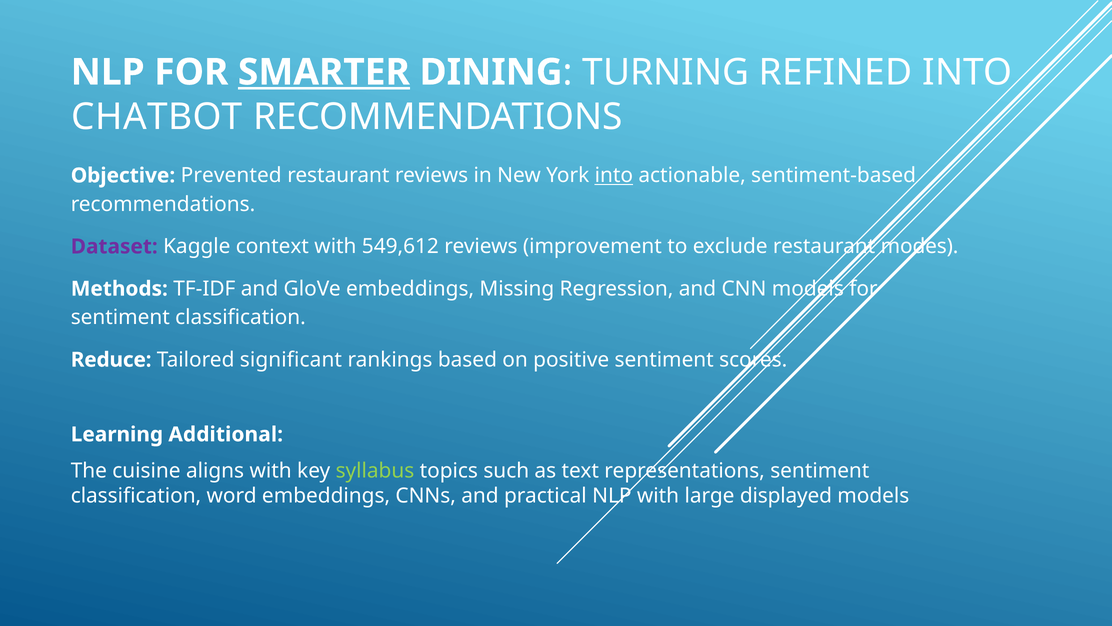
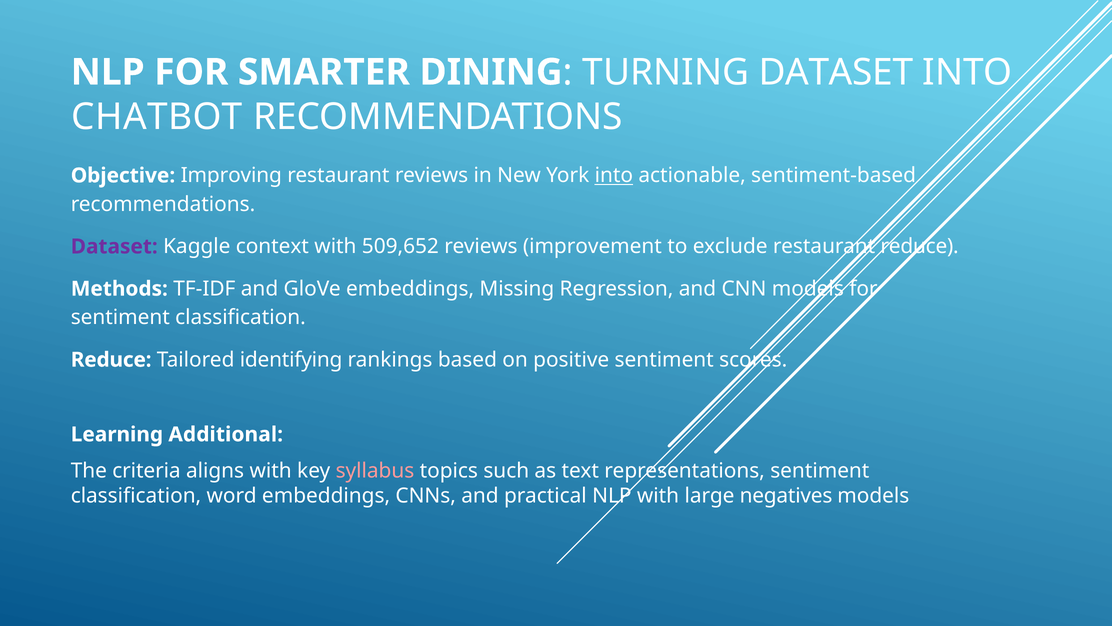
SMARTER underline: present -> none
TURNING REFINED: REFINED -> DATASET
Prevented: Prevented -> Improving
549,612: 549,612 -> 509,652
restaurant modes: modes -> reduce
significant: significant -> identifying
cuisine: cuisine -> criteria
syllabus colour: light green -> pink
displayed: displayed -> negatives
